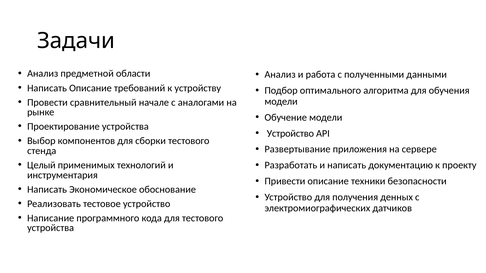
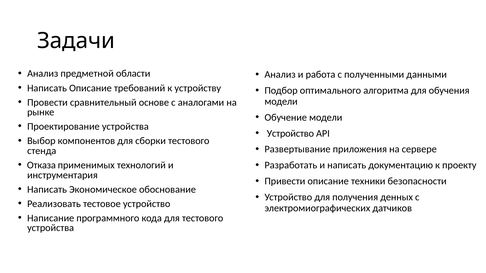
начале: начале -> основе
Целый: Целый -> Отказа
